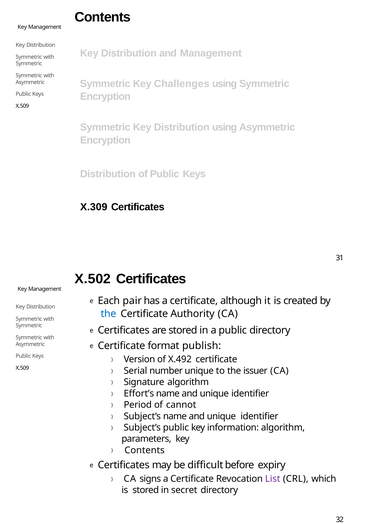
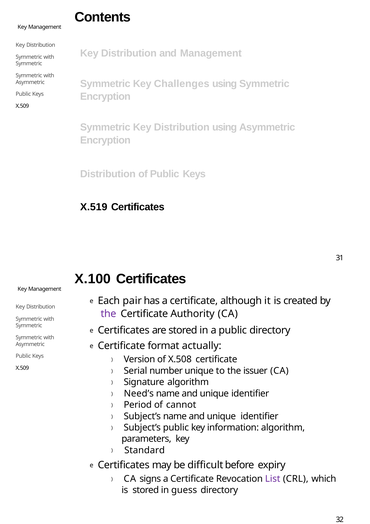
X.309: X.309 -> X.519
X.502: X.502 -> X.100
the at (108, 313) colour: blue -> purple
publish: publish -> actually
X.492: X.492 -> X.508
Effort’s: Effort’s -> Need’s
Contents at (145, 450): Contents -> Standard
secret: secret -> guess
